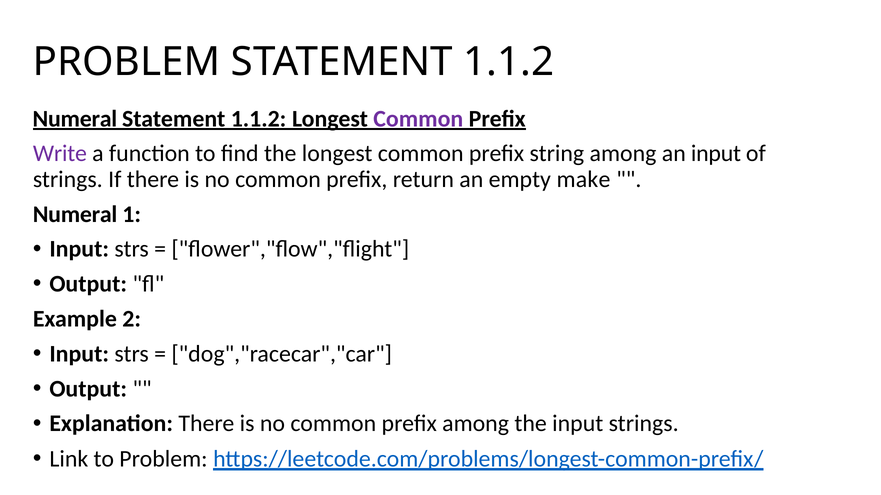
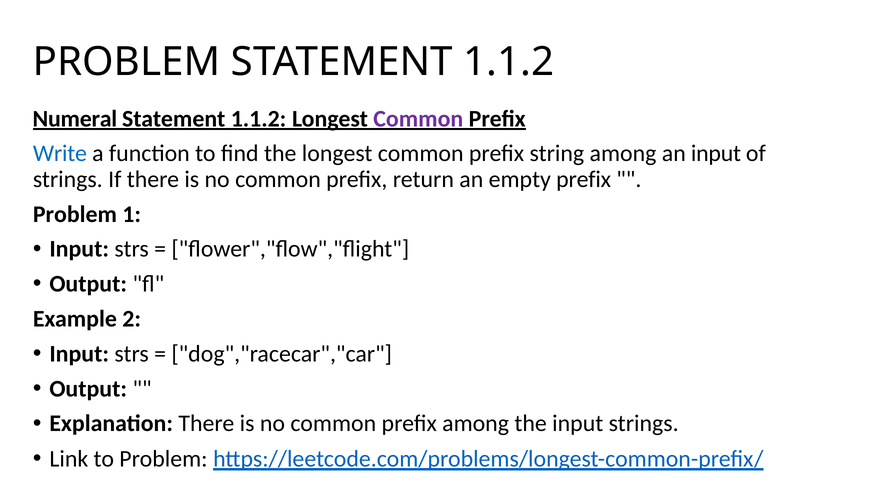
Write colour: purple -> blue
empty make: make -> prefix
Numeral at (75, 214): Numeral -> Problem
